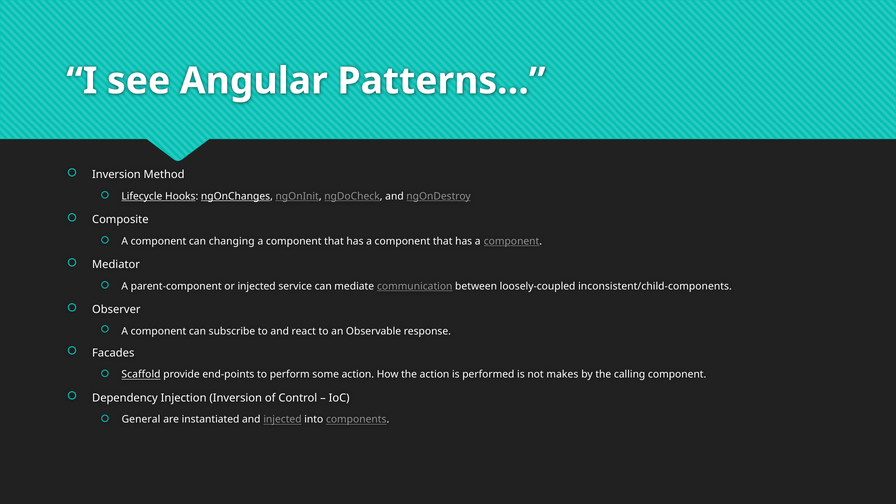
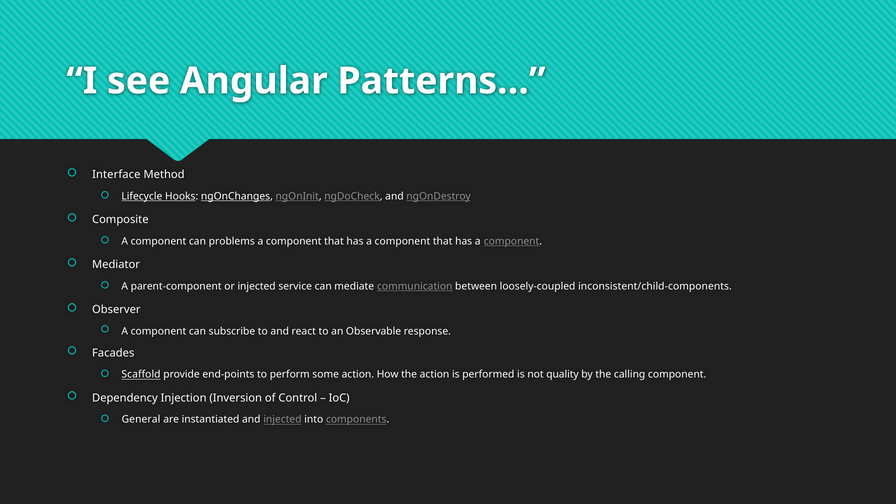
Inversion at (116, 175): Inversion -> Interface
changing: changing -> problems
makes: makes -> quality
